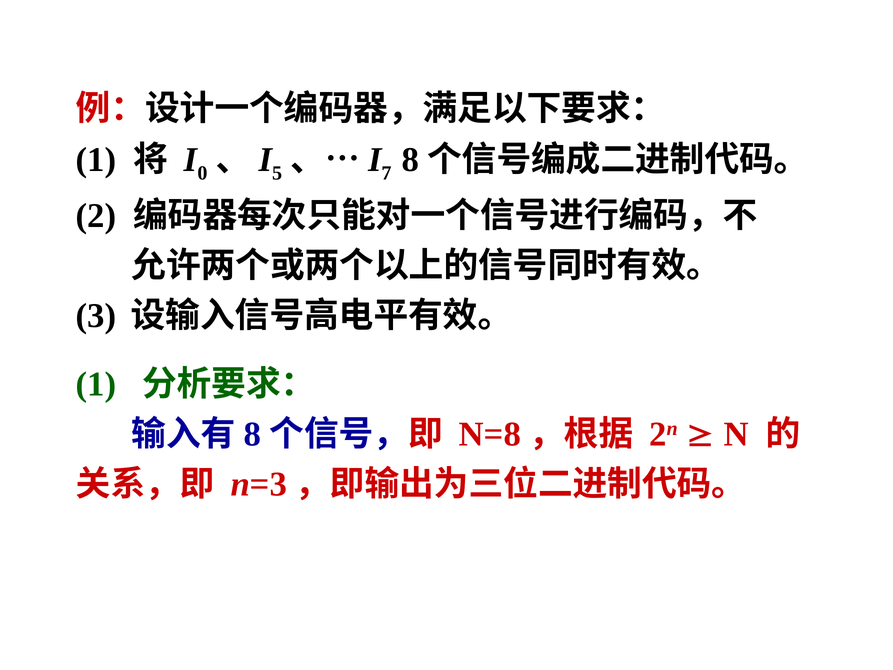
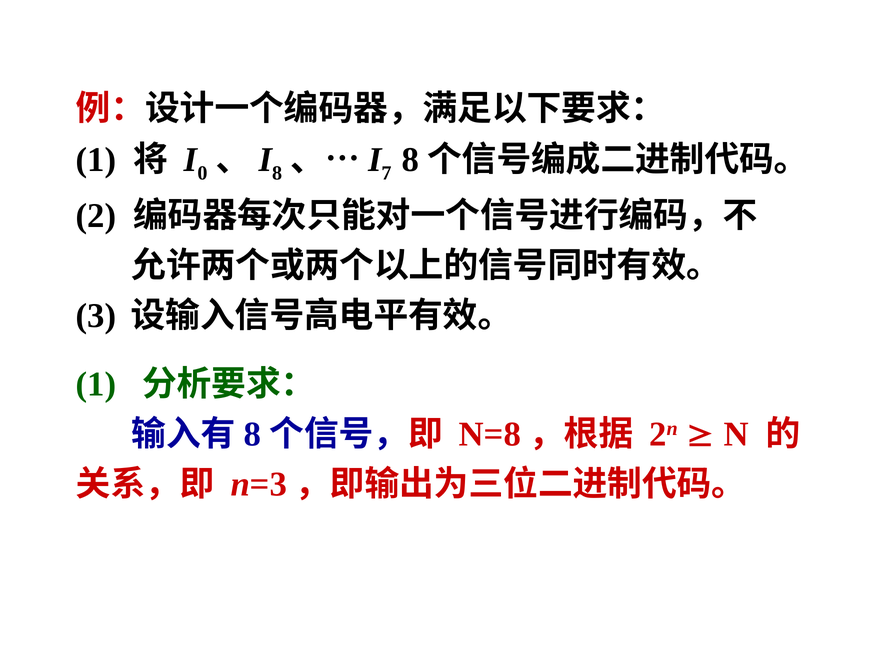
5 at (277, 173): 5 -> 8
